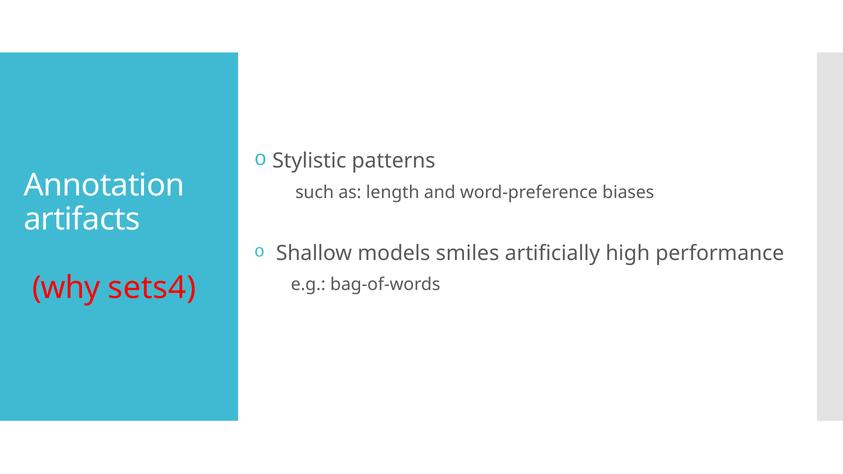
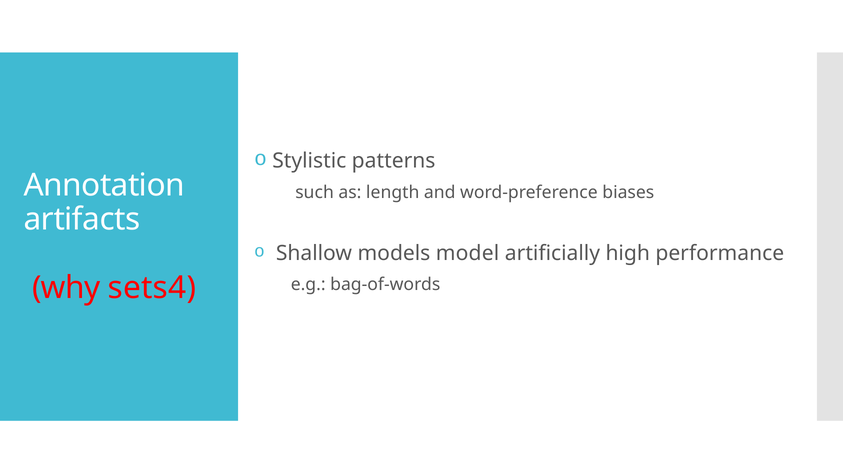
smiles: smiles -> model
